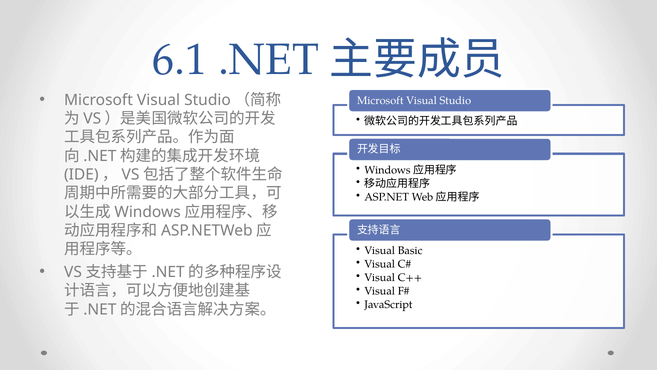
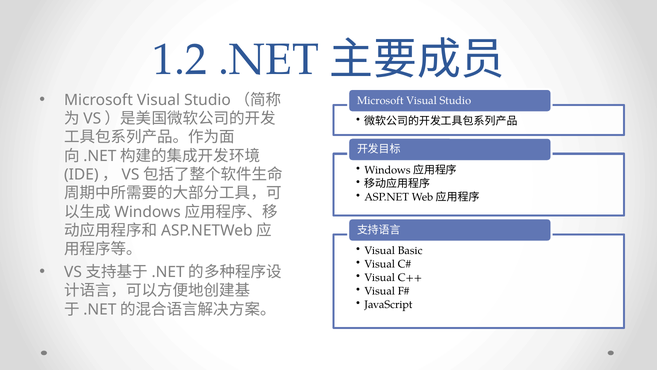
6.1: 6.1 -> 1.2
